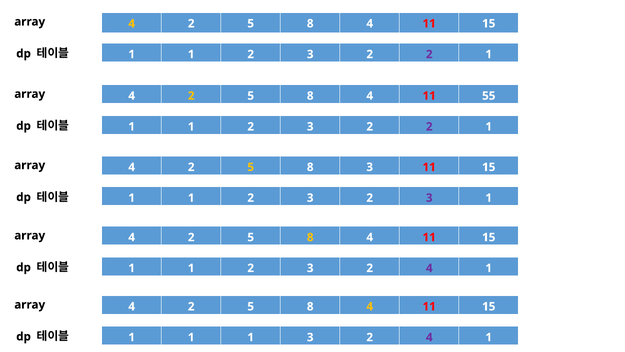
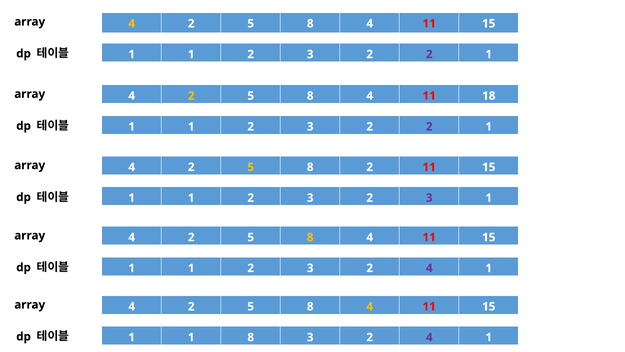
55: 55 -> 18
8 3: 3 -> 2
1 1 1: 1 -> 8
